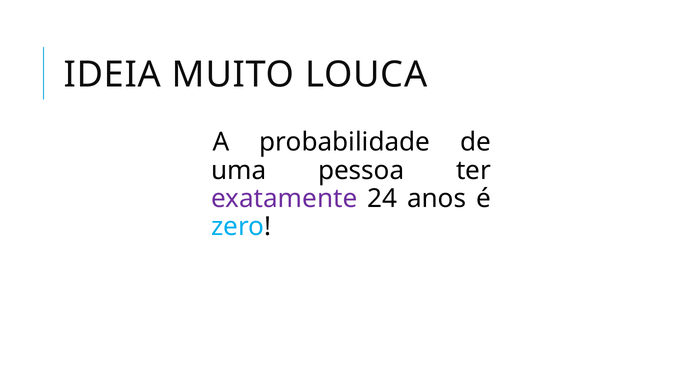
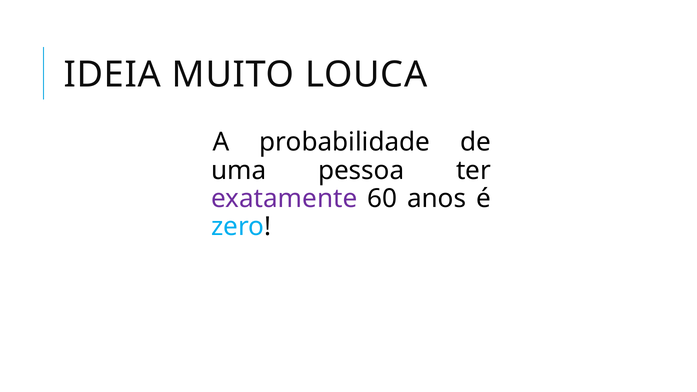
24: 24 -> 60
